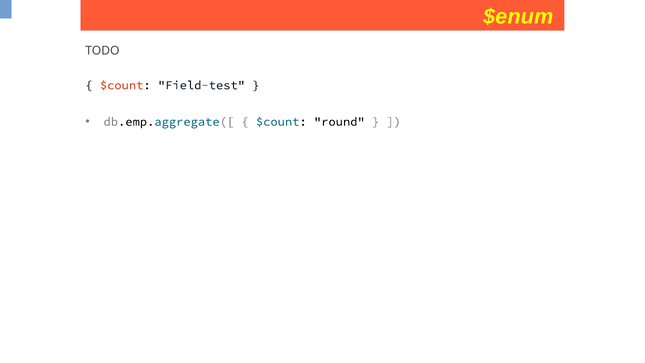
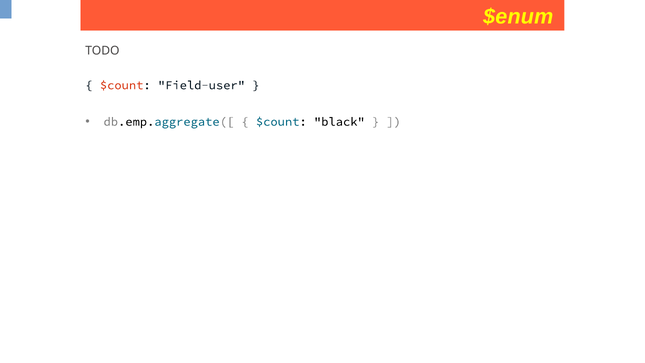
Field-test: Field-test -> Field-user
round: round -> black
